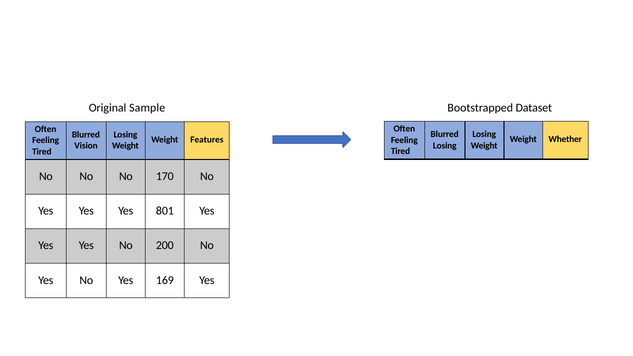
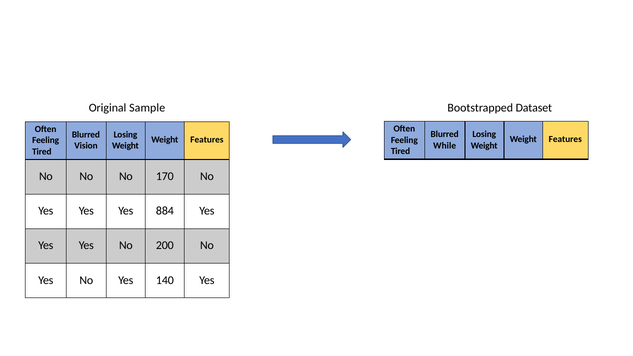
Whether at (565, 139): Whether -> Features
Losing at (445, 146): Losing -> While
801: 801 -> 884
169: 169 -> 140
